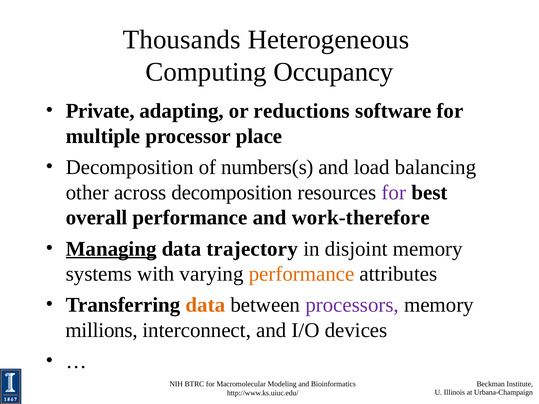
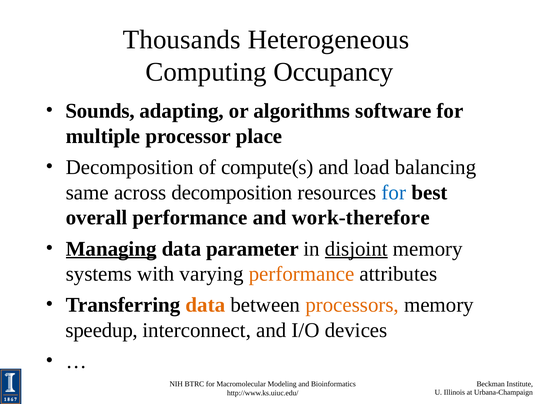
Private: Private -> Sounds
reductions: reductions -> algorithms
numbers(s: numbers(s -> compute(s
other: other -> same
for at (394, 193) colour: purple -> blue
trajectory: trajectory -> parameter
disjoint underline: none -> present
processors colour: purple -> orange
millions: millions -> speedup
